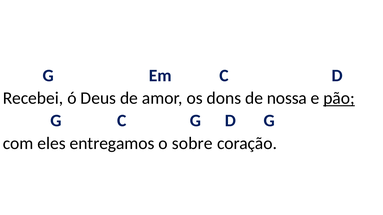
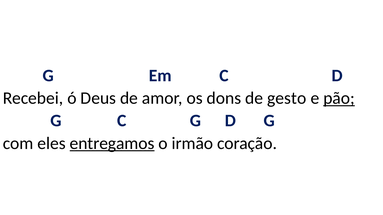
nossa: nossa -> gesto
entregamos underline: none -> present
sobre: sobre -> irmão
